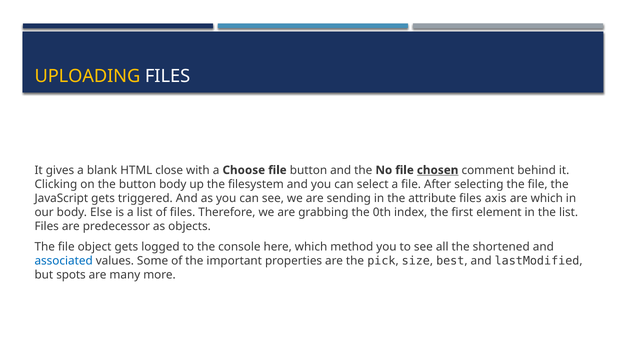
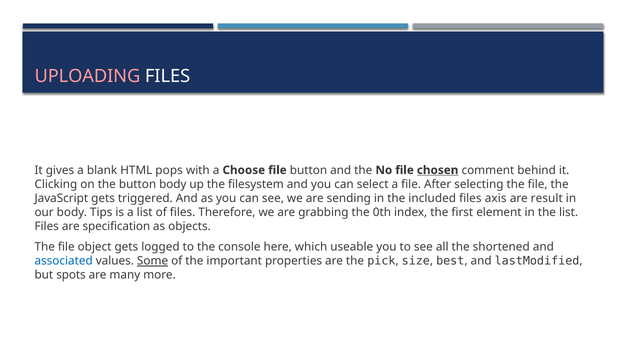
UPLOADING colour: yellow -> pink
close: close -> pops
attribute: attribute -> included
are which: which -> result
Else: Else -> Tips
predecessor: predecessor -> specification
method: method -> useable
Some underline: none -> present
